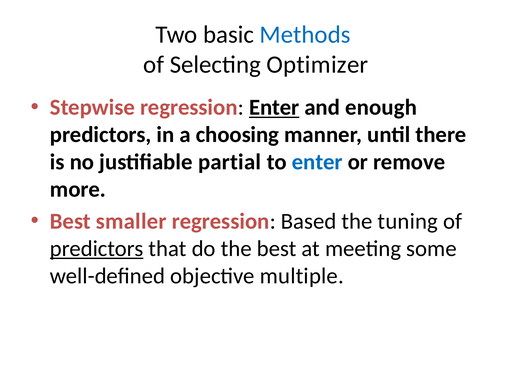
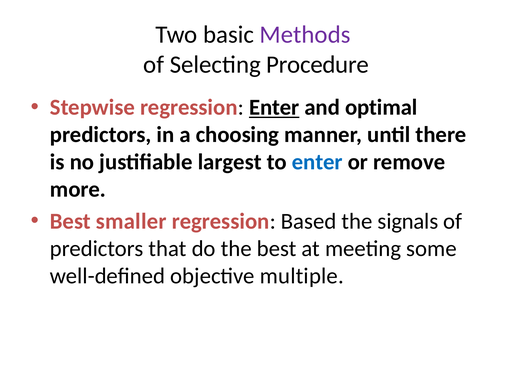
Methods colour: blue -> purple
Optimizer: Optimizer -> Procedure
enough: enough -> optimal
partial: partial -> largest
tuning: tuning -> signals
predictors at (97, 249) underline: present -> none
